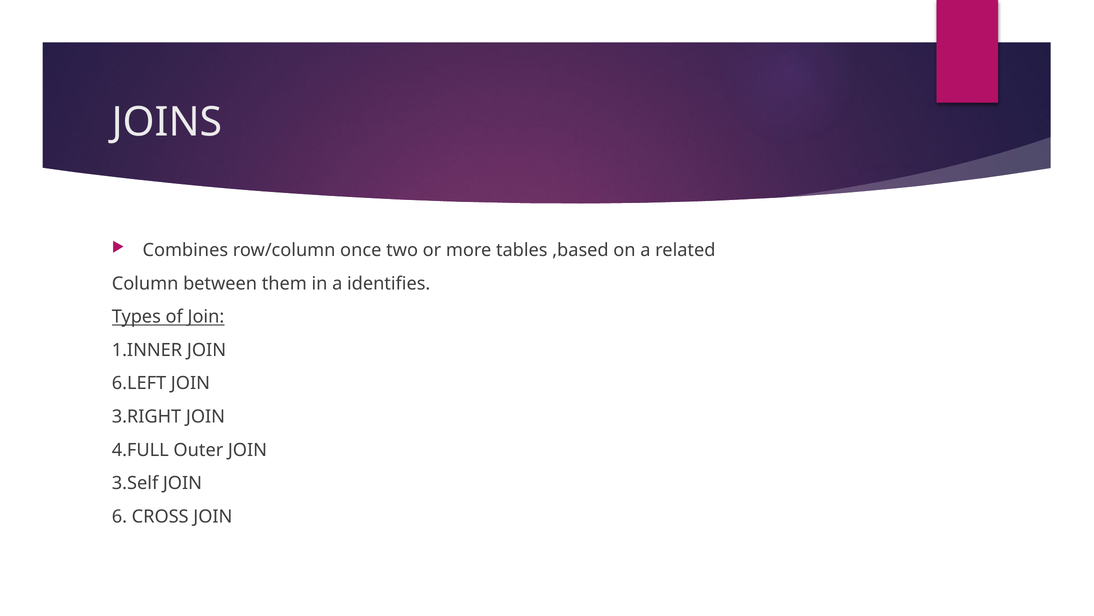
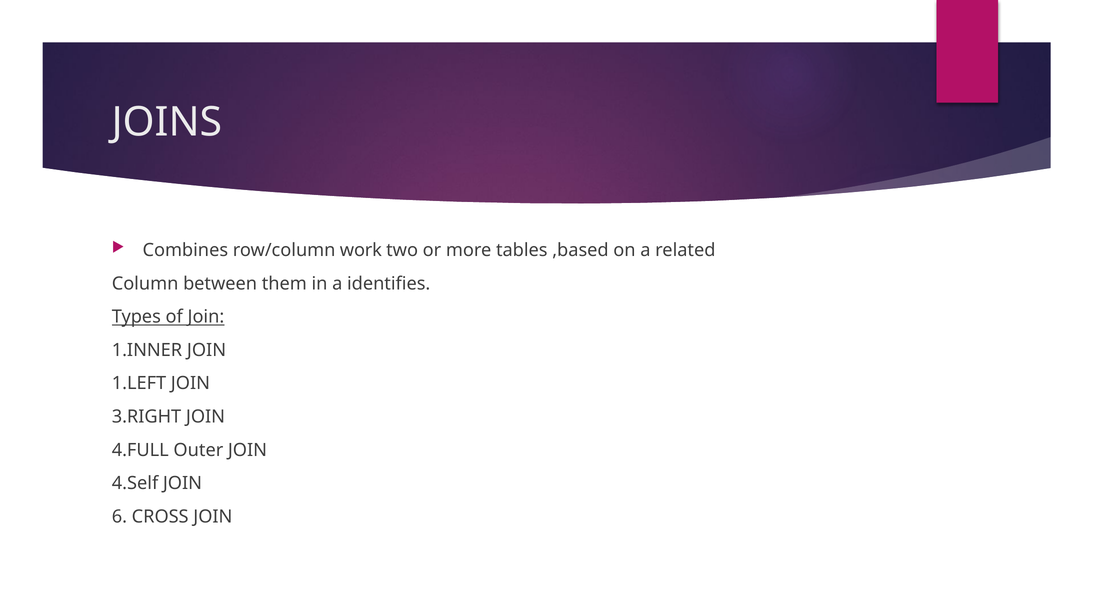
once: once -> work
6.LEFT: 6.LEFT -> 1.LEFT
3.Self: 3.Self -> 4.Self
